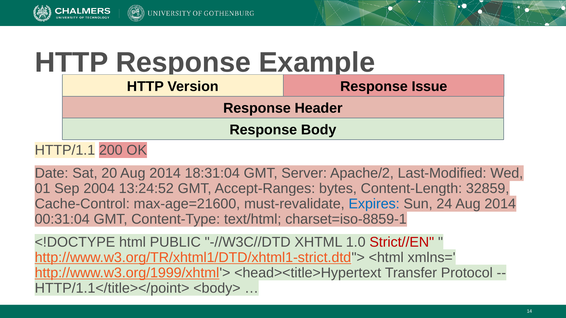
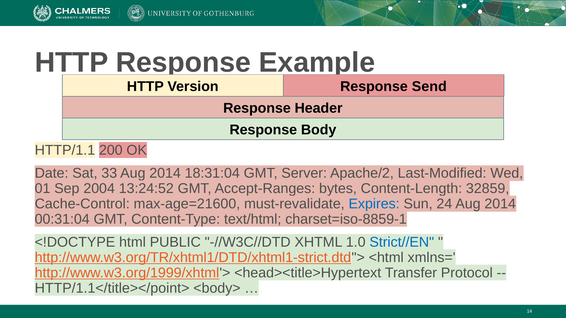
Issue: Issue -> Send
20: 20 -> 33
Strict//EN colour: red -> blue
